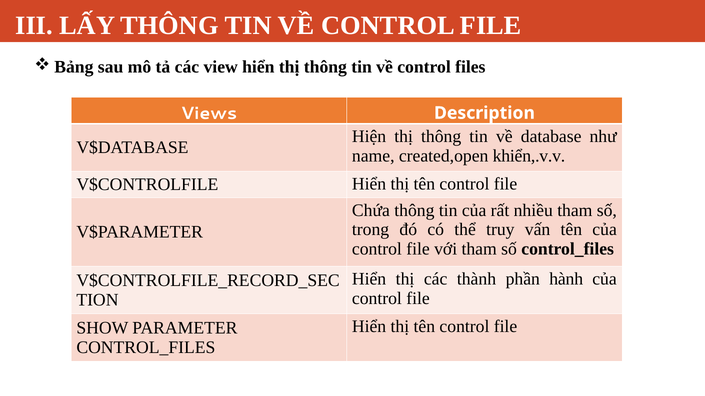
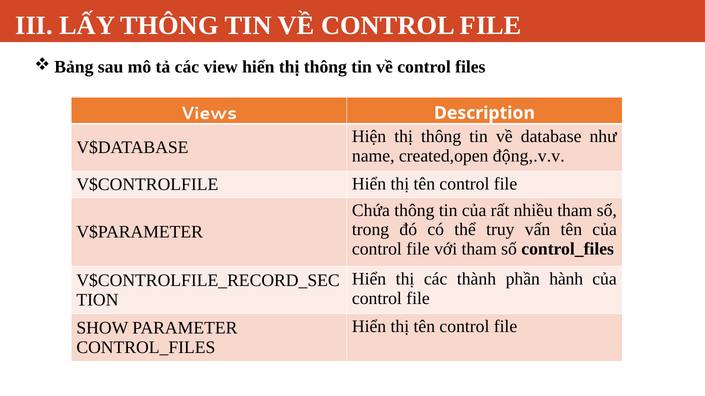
khiển,.v.v: khiển,.v.v -> động,.v.v
